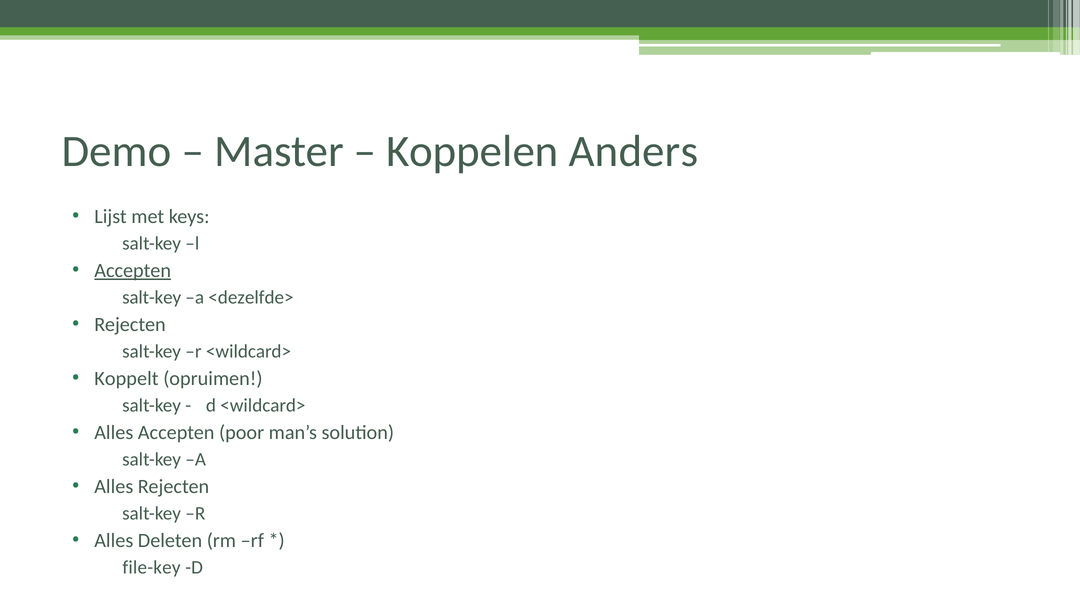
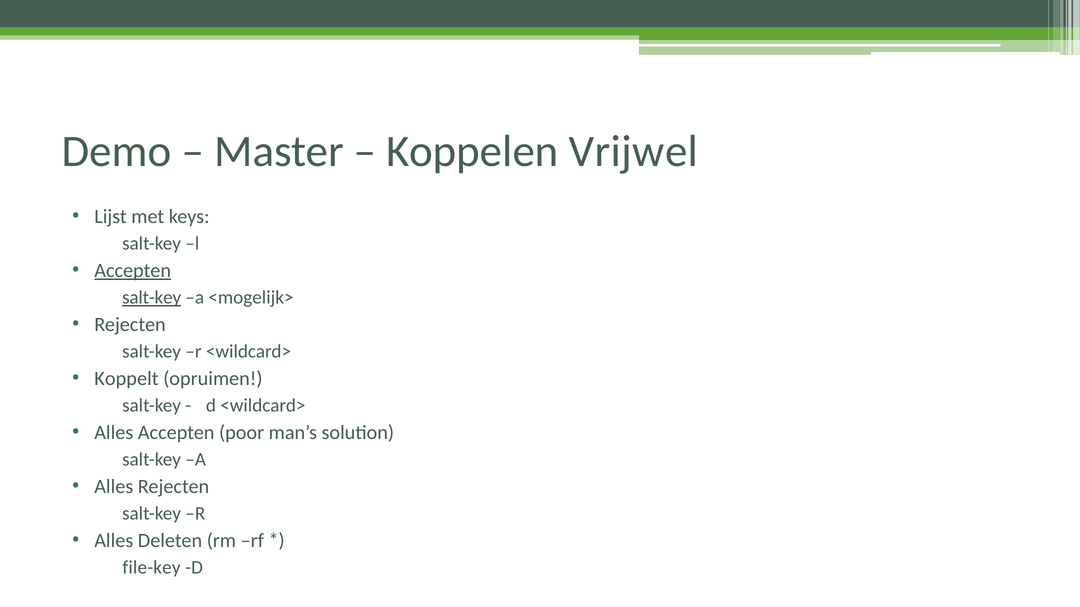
Anders: Anders -> Vrijwel
salt-key at (152, 298) underline: none -> present
<dezelfde>: <dezelfde> -> <mogelijk>
